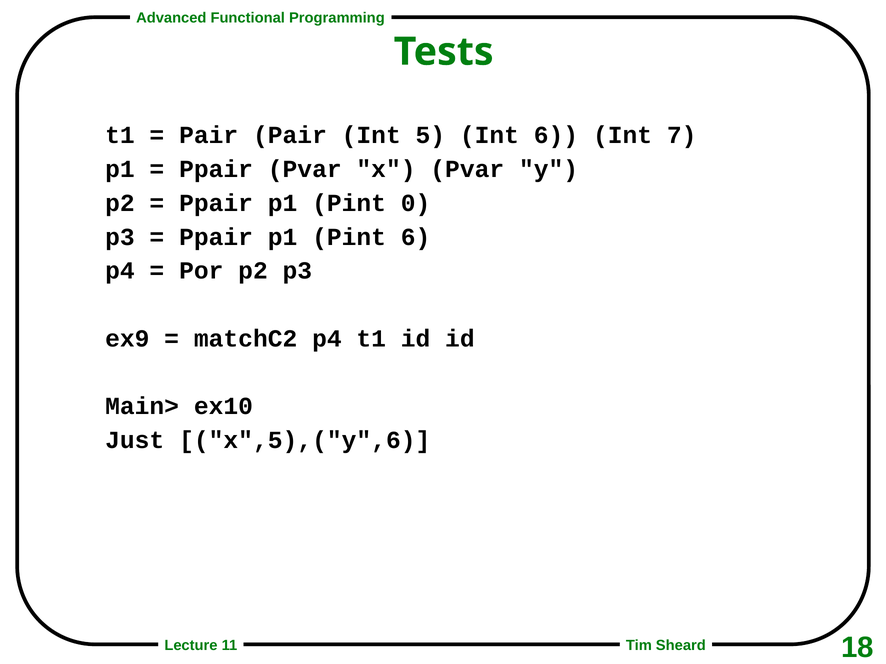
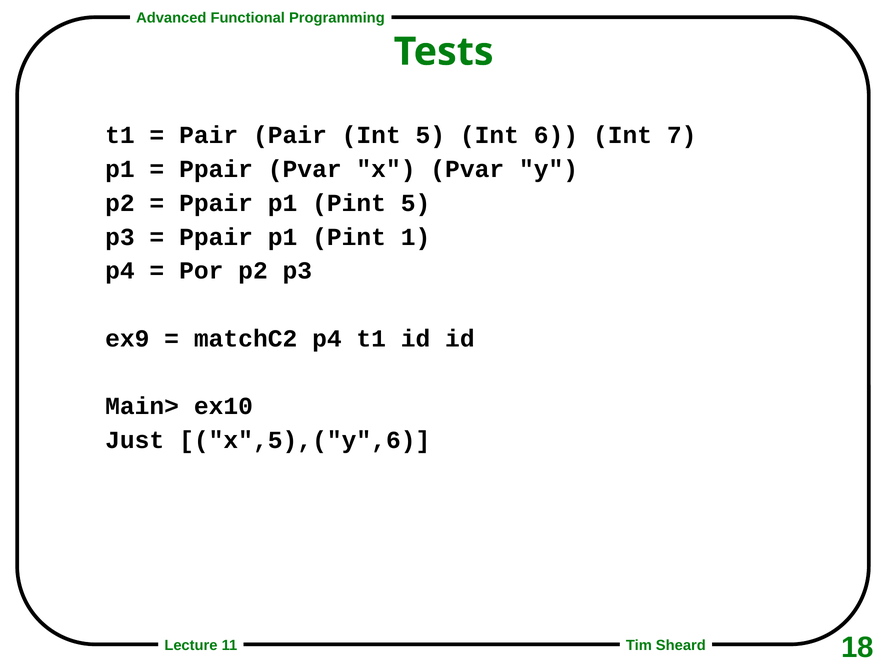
Pint 0: 0 -> 5
Pint 6: 6 -> 1
